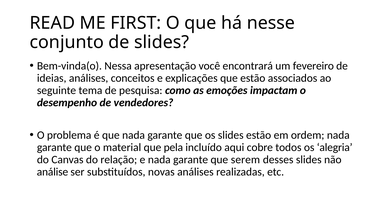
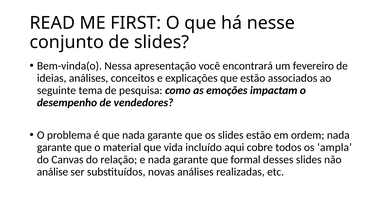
pela: pela -> vida
alegria: alegria -> ampla
serem: serem -> formal
